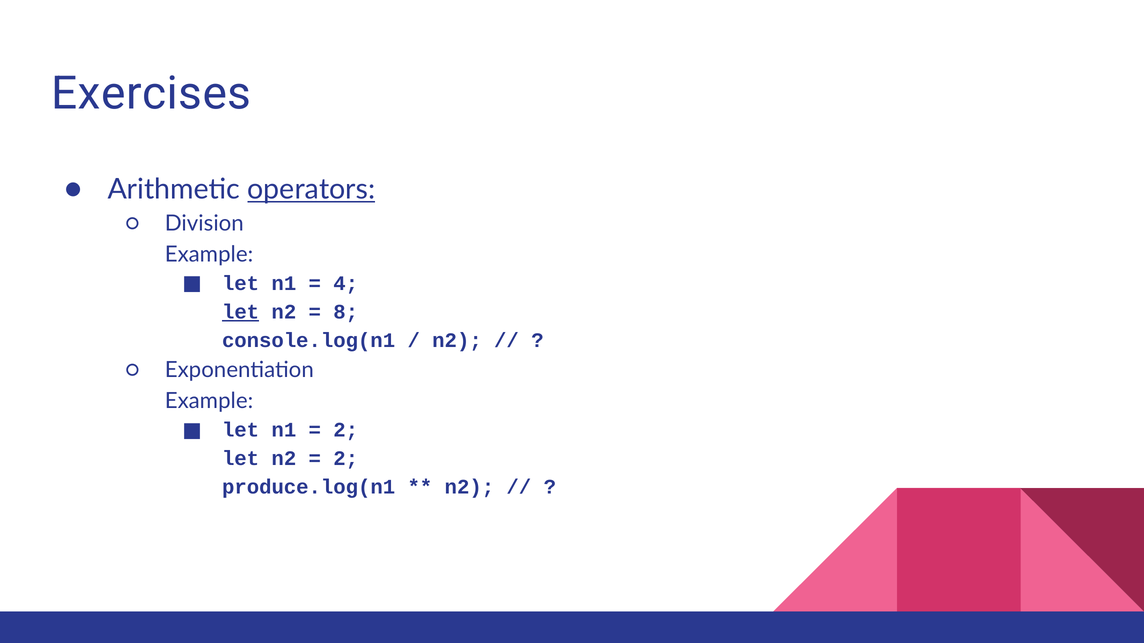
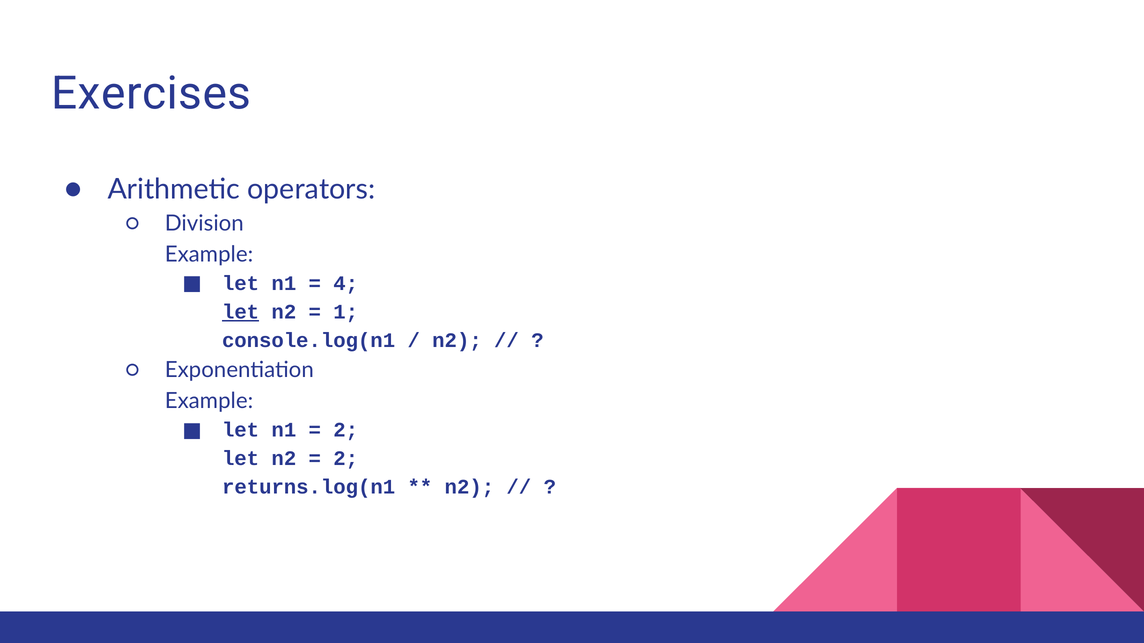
operators underline: present -> none
8: 8 -> 1
produce.log(n1: produce.log(n1 -> returns.log(n1
